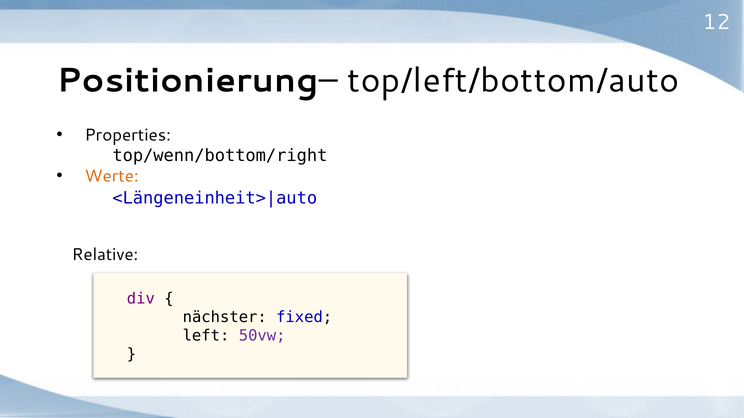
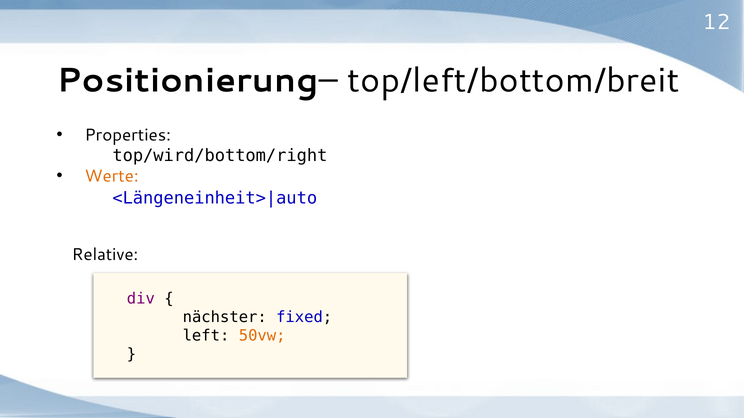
top/left/bottom/auto: top/left/bottom/auto -> top/left/bottom/breit
top/wenn/bottom/right: top/wenn/bottom/right -> top/wird/bottom/right
50vw colour: purple -> orange
